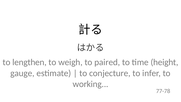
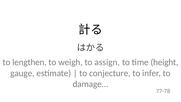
paired: paired -> assign
working: working -> damage
